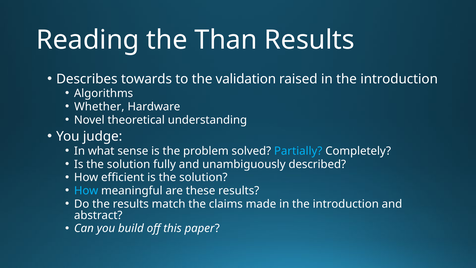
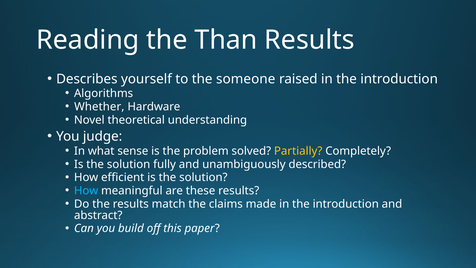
towards: towards -> yourself
validation: validation -> someone
Partially colour: light blue -> yellow
